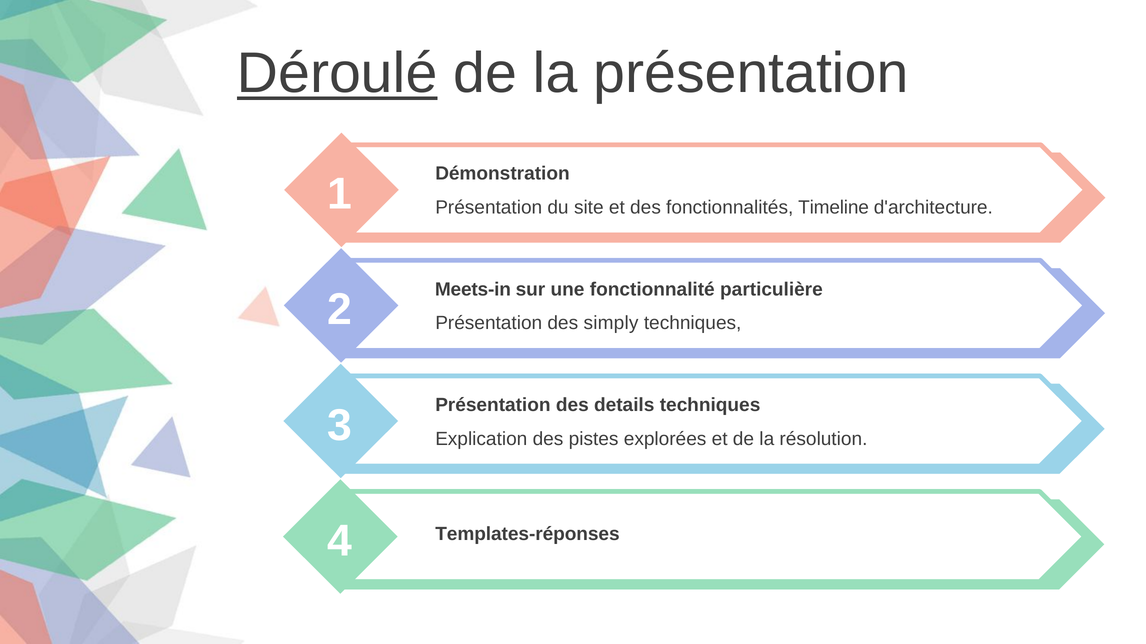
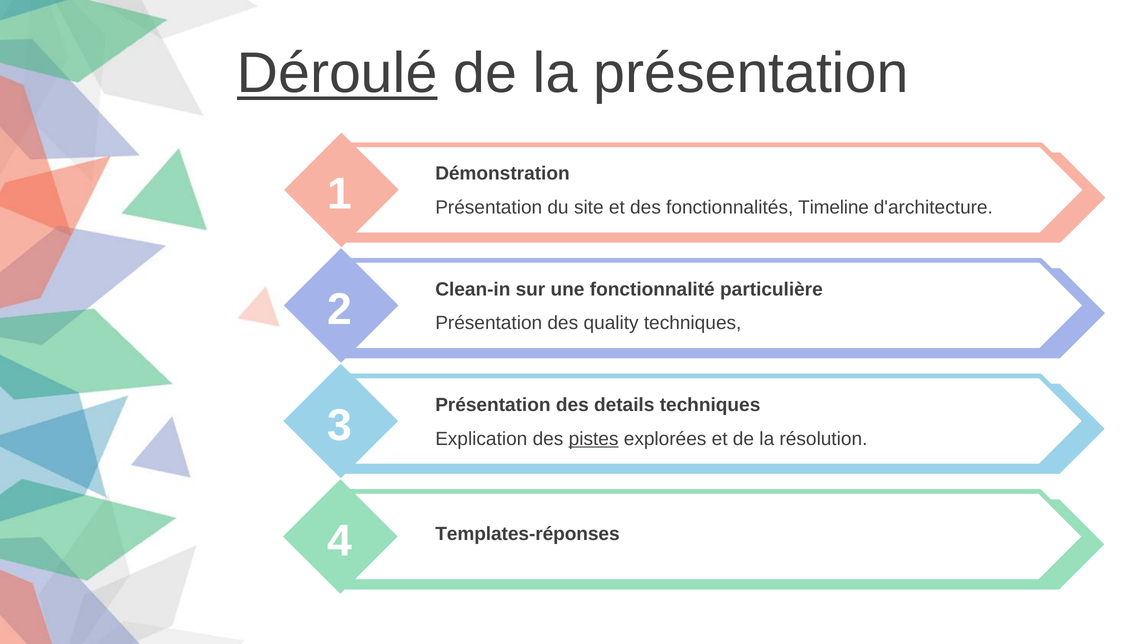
Meets-in: Meets-in -> Clean-in
simply: simply -> quality
pistes underline: none -> present
